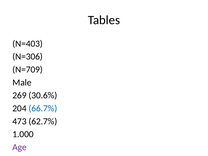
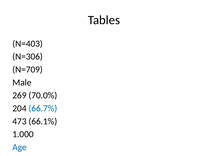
30.6%: 30.6% -> 70.0%
62.7%: 62.7% -> 66.1%
Age at (20, 147) colour: purple -> blue
